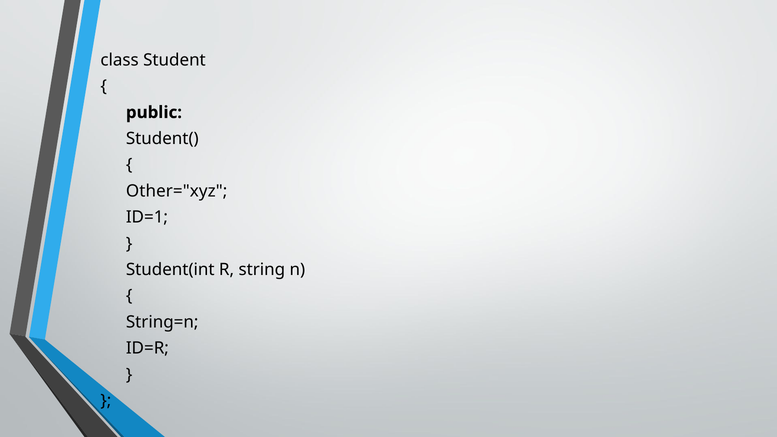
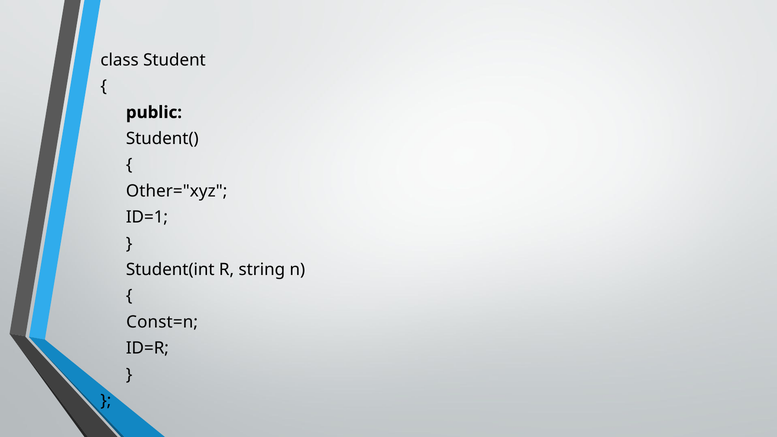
String=n: String=n -> Const=n
